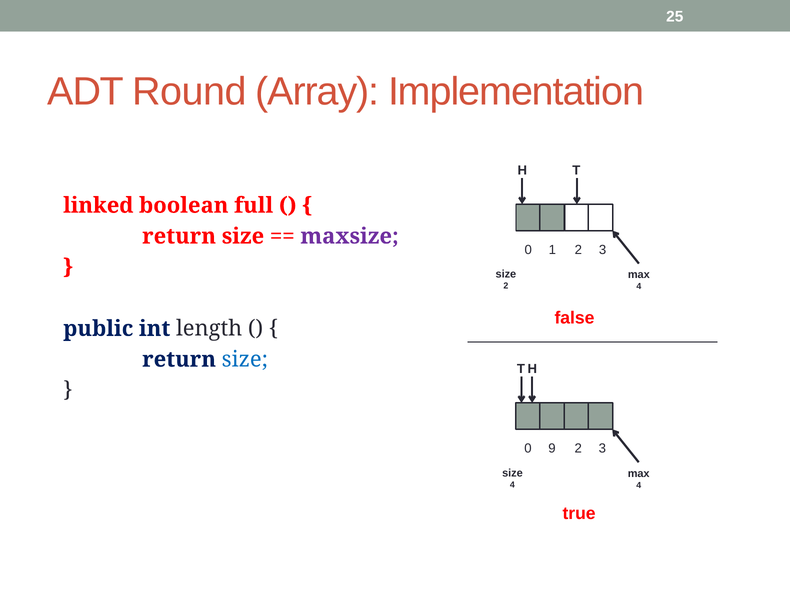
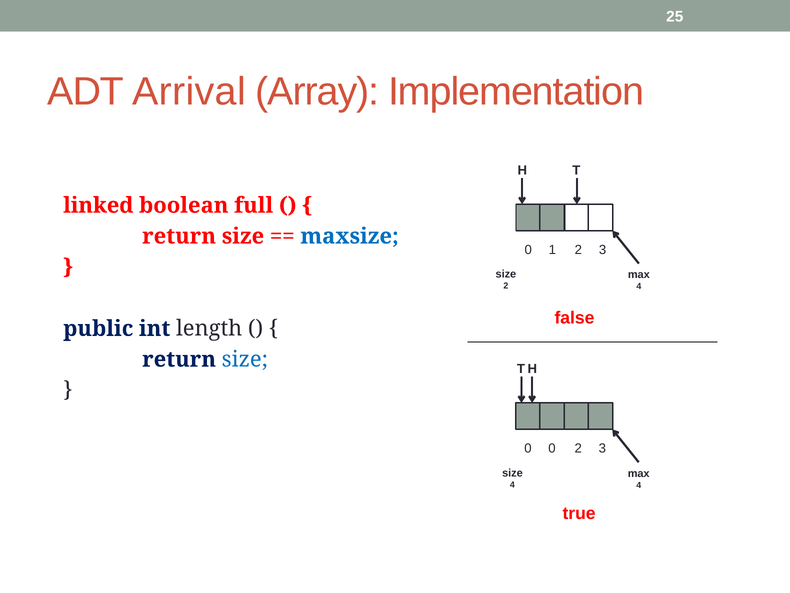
Round: Round -> Arrival
maxsize colour: purple -> blue
0 9: 9 -> 0
